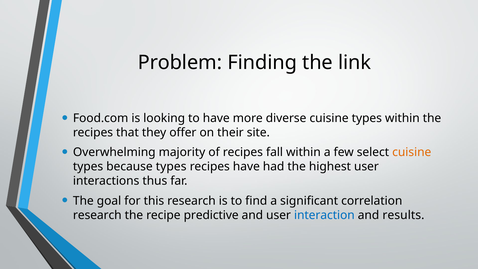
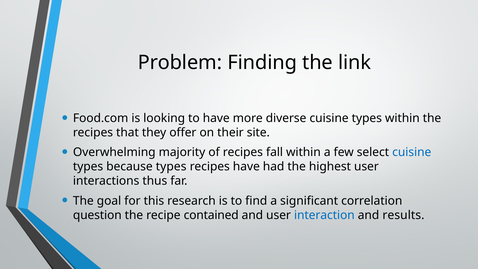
cuisine at (412, 152) colour: orange -> blue
research at (97, 215): research -> question
predictive: predictive -> contained
